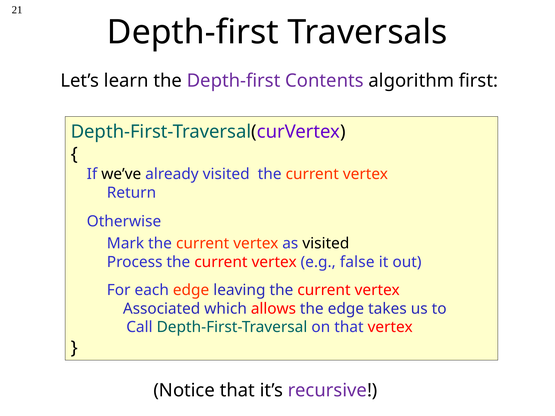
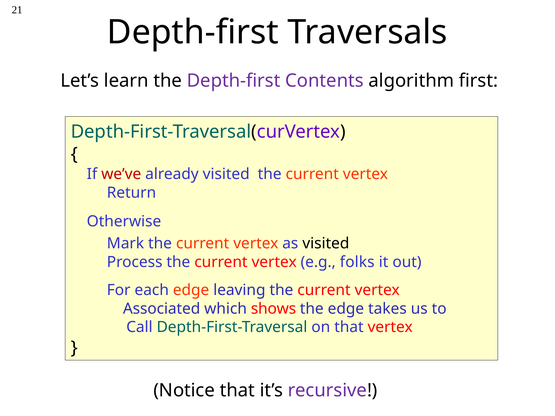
we’ve colour: black -> red
false: false -> folks
allows: allows -> shows
